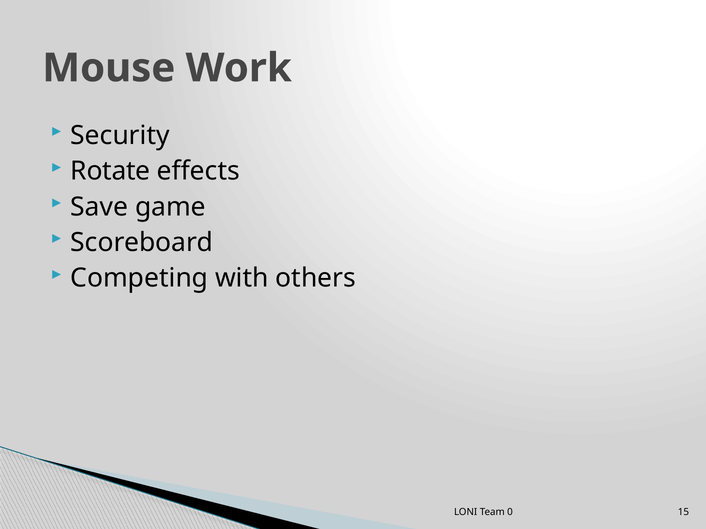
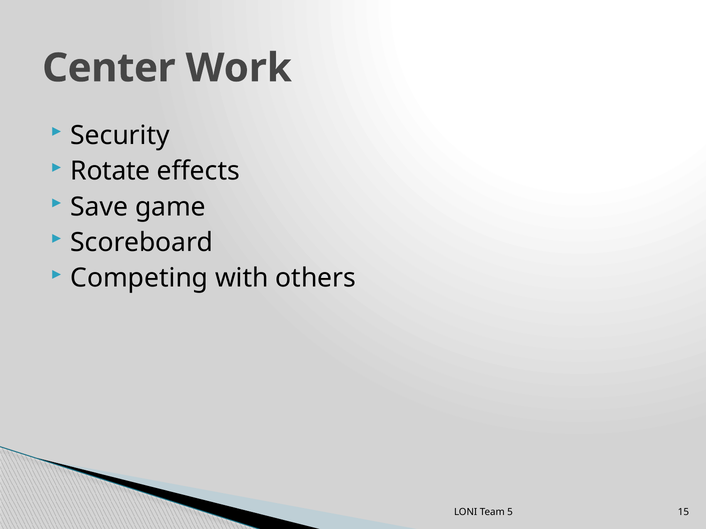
Mouse: Mouse -> Center
0: 0 -> 5
